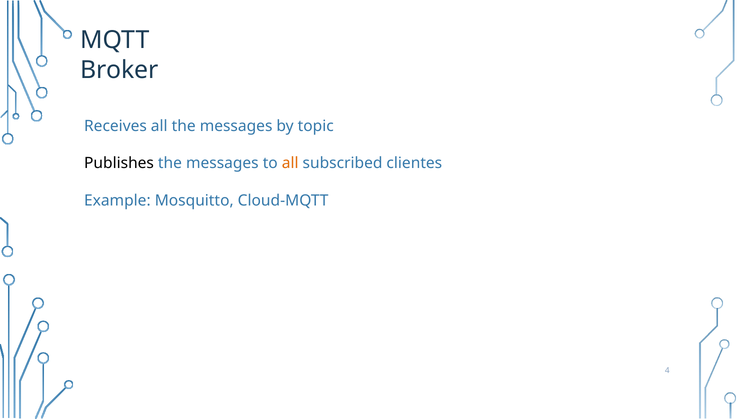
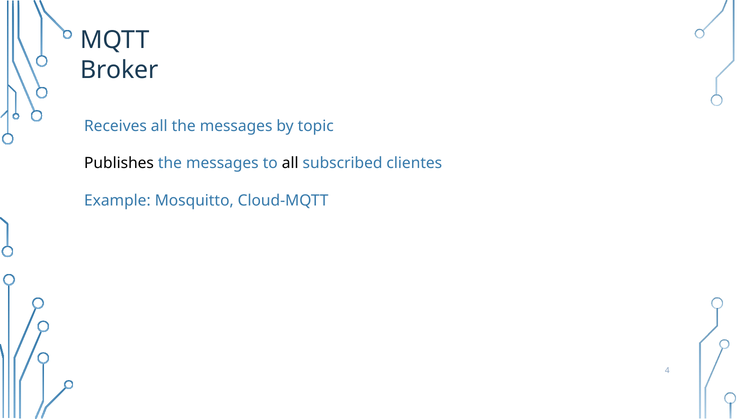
all at (290, 163) colour: orange -> black
